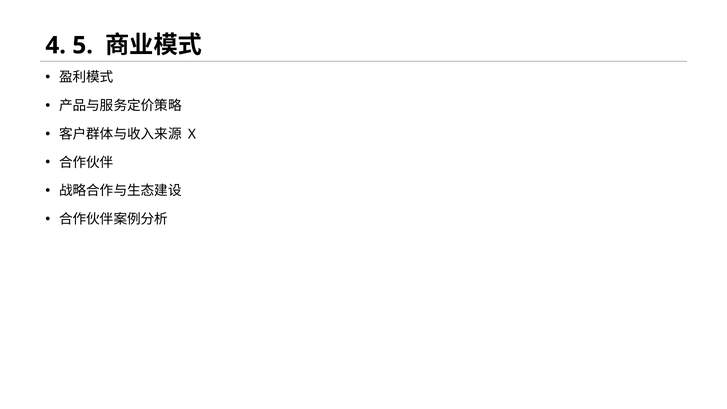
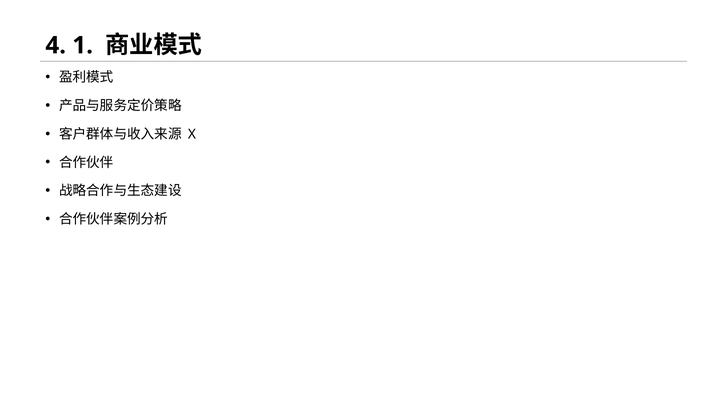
5: 5 -> 1
